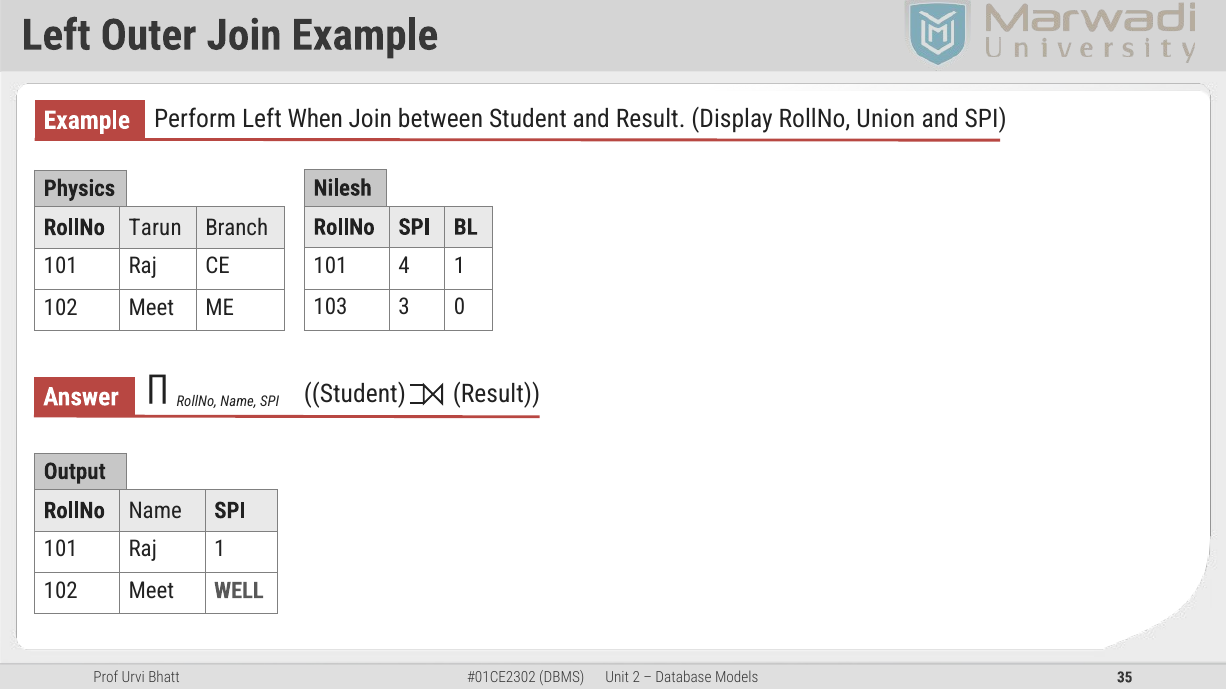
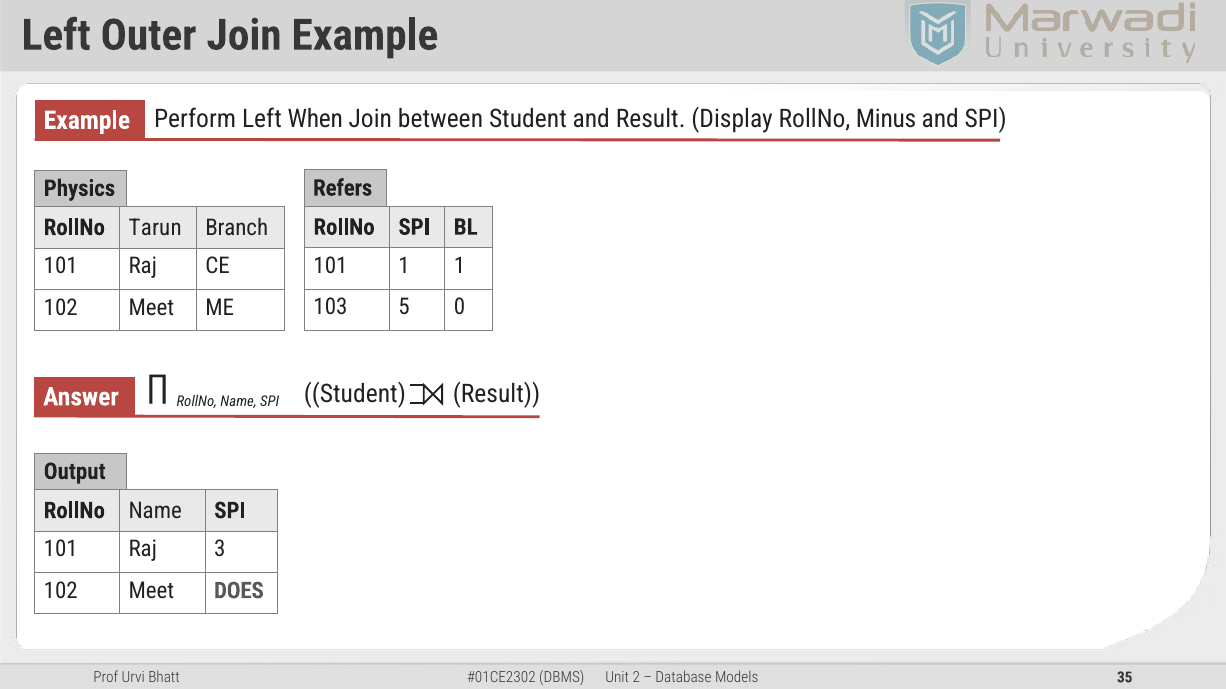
Union: Union -> Minus
Nilesh: Nilesh -> Refers
101 4: 4 -> 1
3: 3 -> 5
Raj 1: 1 -> 3
WELL: WELL -> DOES
